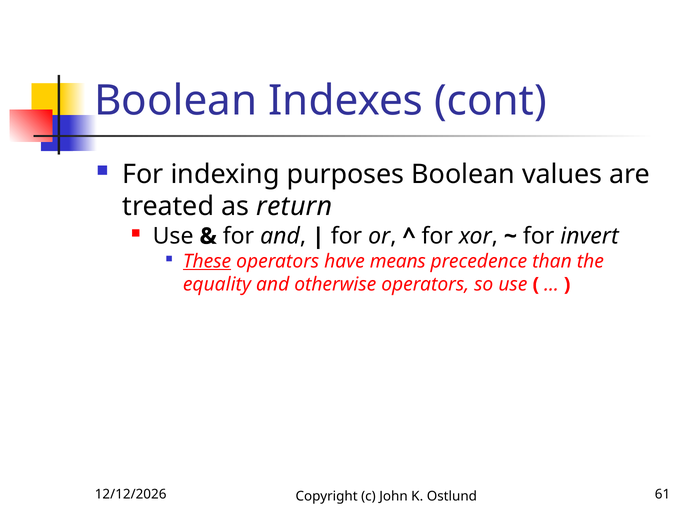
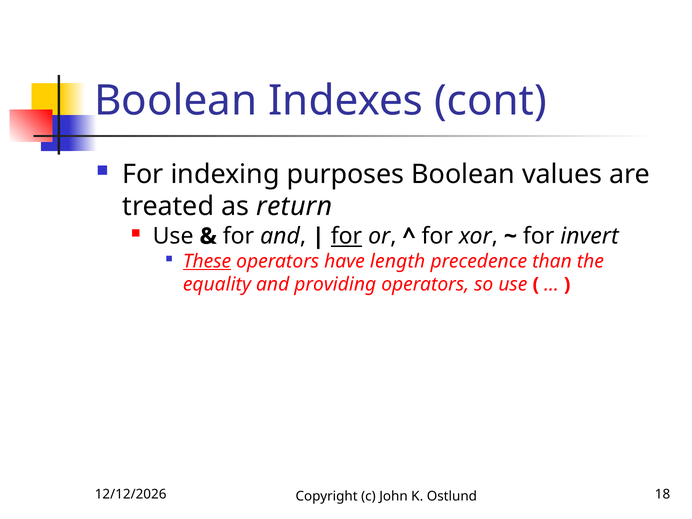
for at (346, 236) underline: none -> present
means: means -> length
otherwise: otherwise -> providing
61: 61 -> 18
